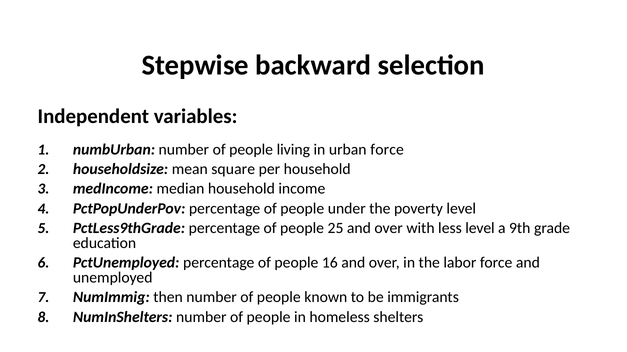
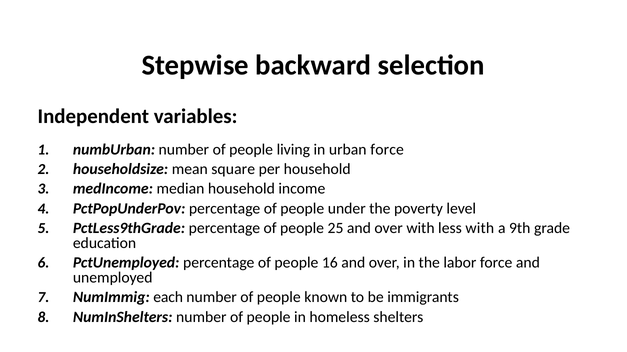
less level: level -> with
then: then -> each
